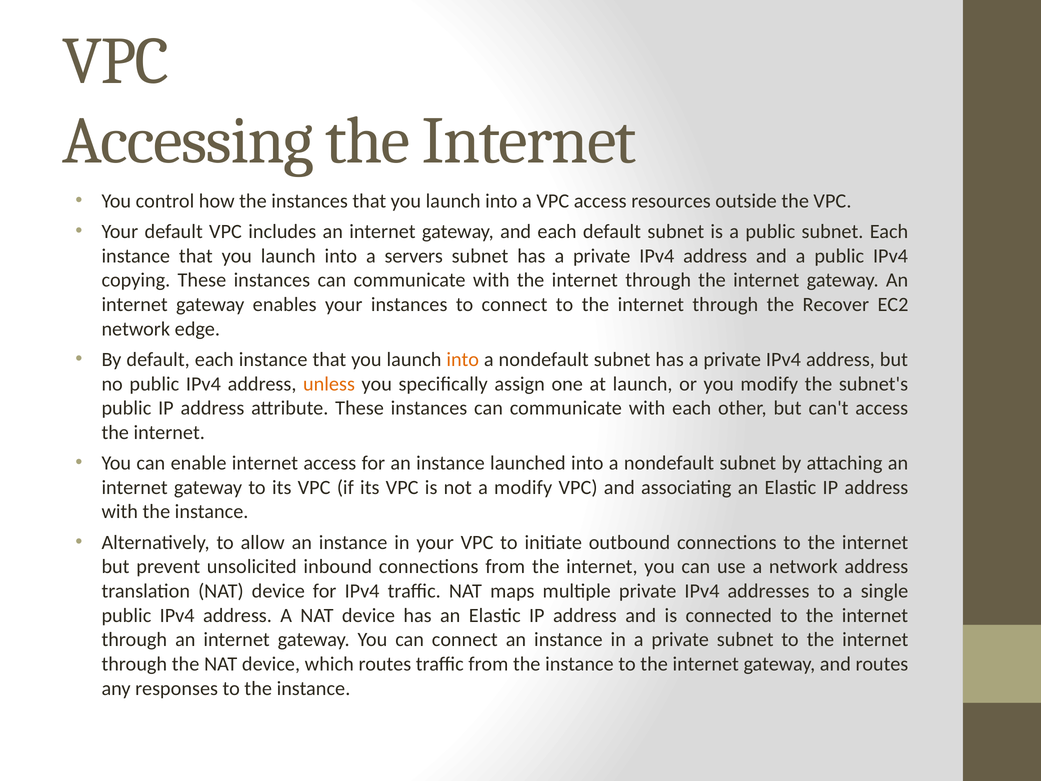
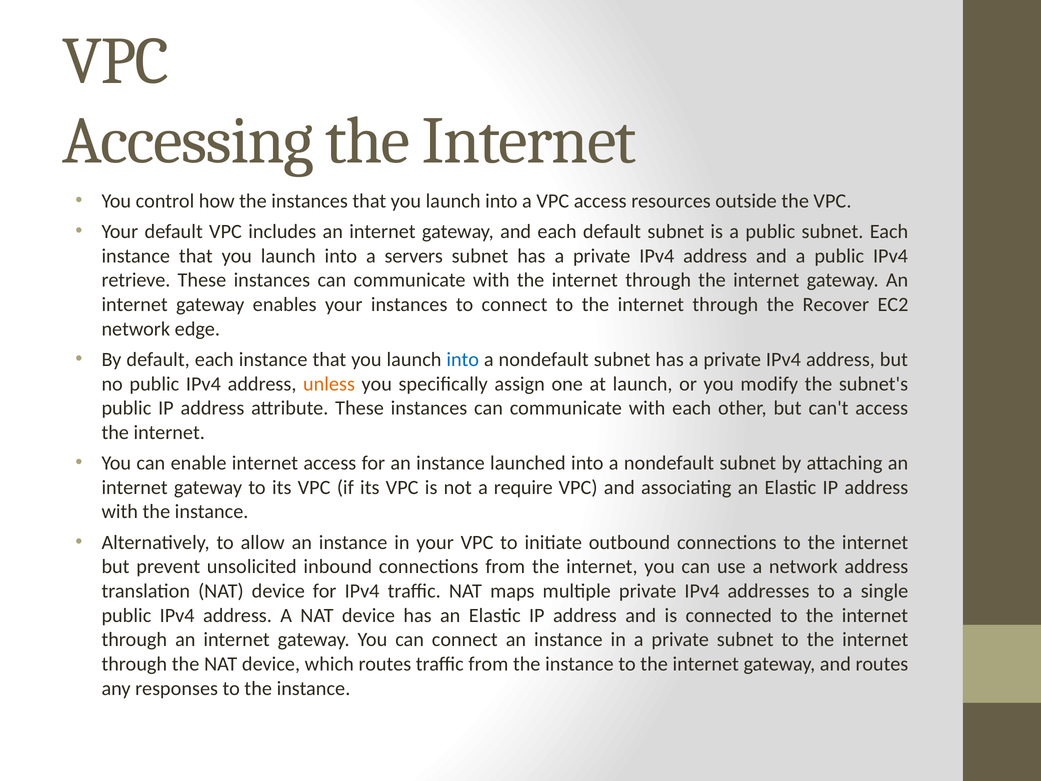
copying: copying -> retrieve
into at (463, 359) colour: orange -> blue
a modify: modify -> require
